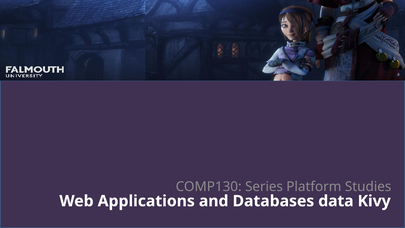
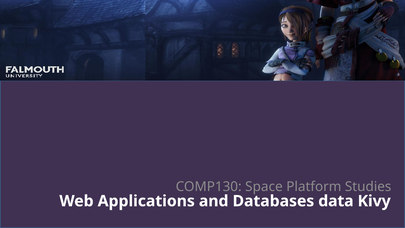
Series: Series -> Space
